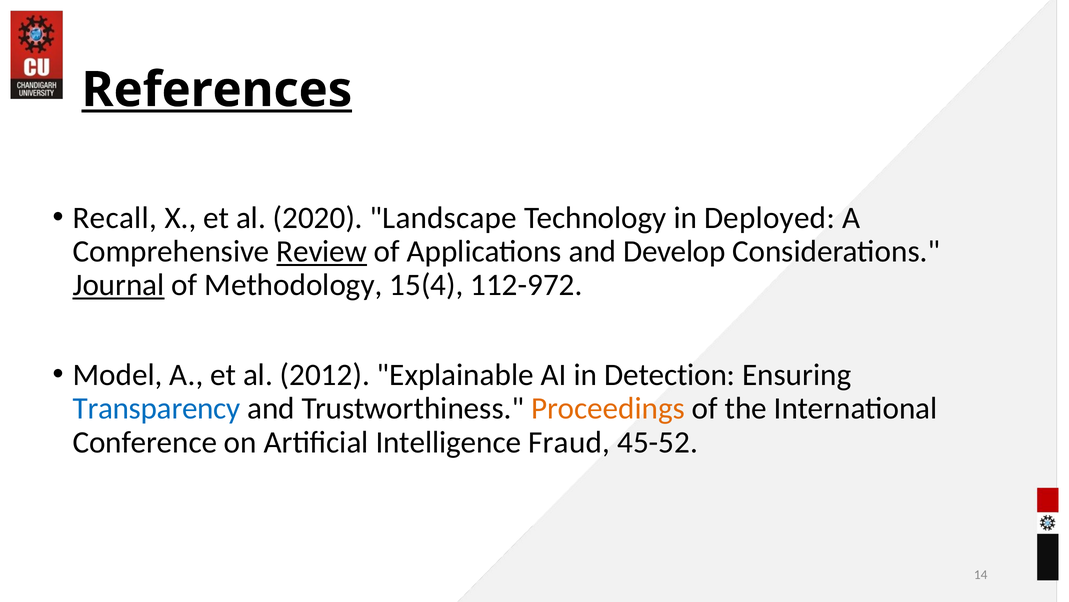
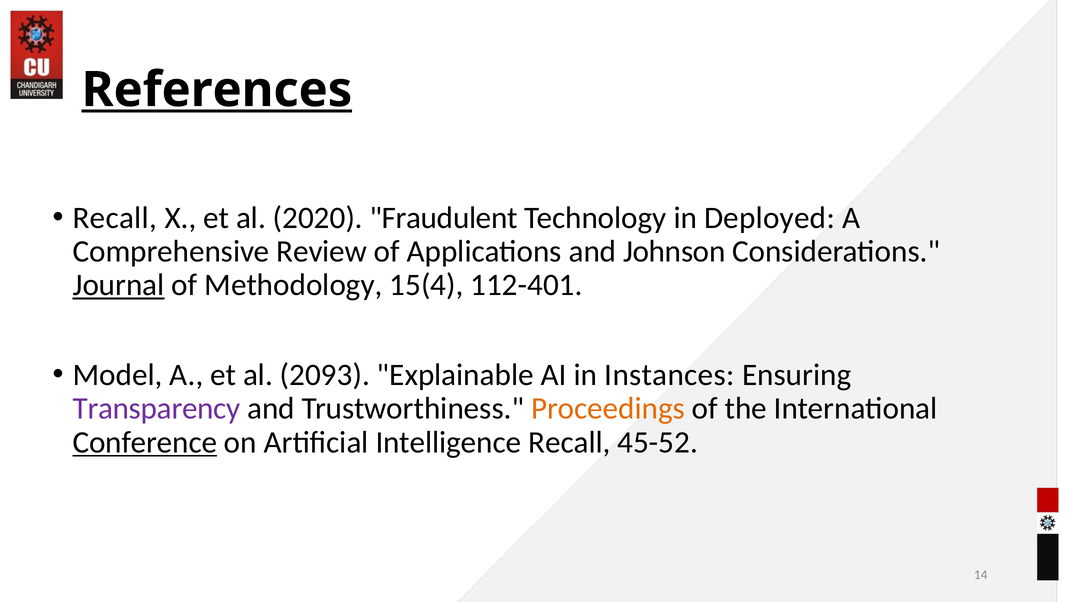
Landscape: Landscape -> Fraudulent
Review underline: present -> none
Develop: Develop -> Johnson
112-972: 112-972 -> 112-401
2012: 2012 -> 2093
Detection: Detection -> Instances
Transparency colour: blue -> purple
Conference underline: none -> present
Intelligence Fraud: Fraud -> Recall
